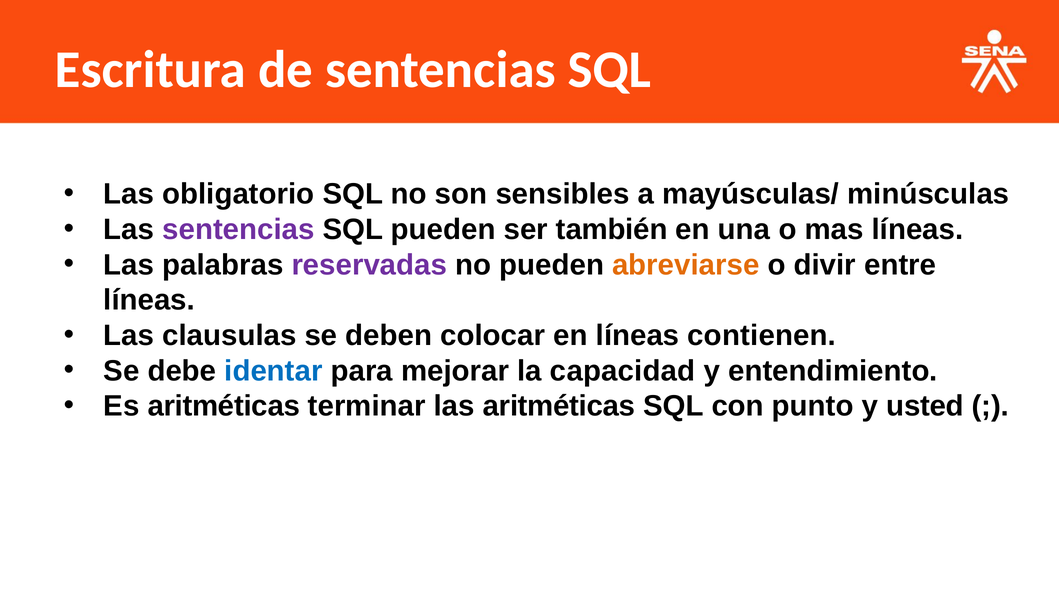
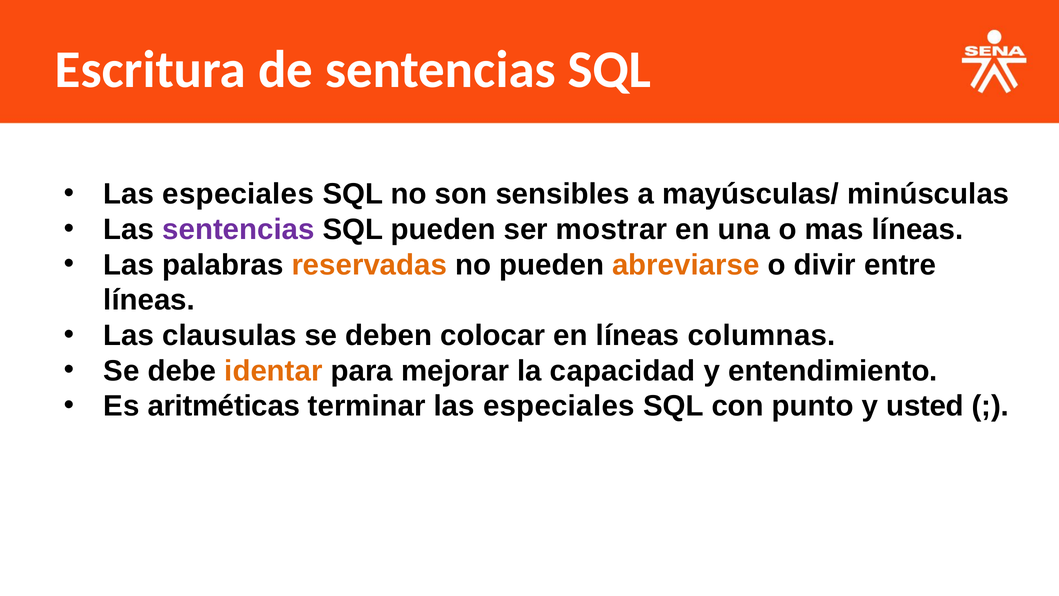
obligatorio at (238, 194): obligatorio -> especiales
también: también -> mostrar
reservadas colour: purple -> orange
contienen: contienen -> columnas
identar colour: blue -> orange
terminar las aritméticas: aritméticas -> especiales
